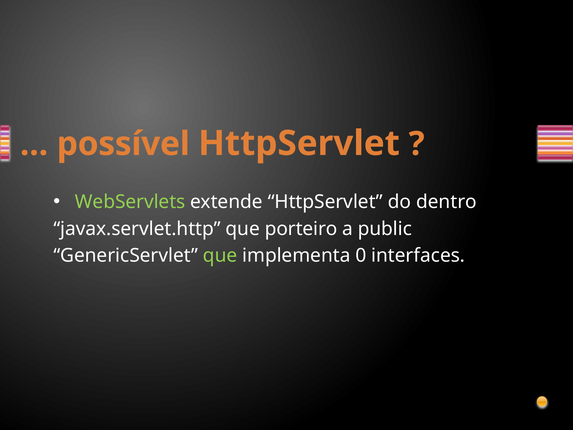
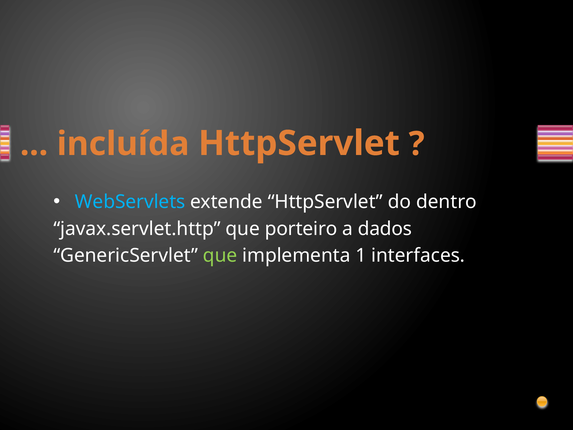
possível: possível -> incluída
WebServlets colour: light green -> light blue
public: public -> dados
0: 0 -> 1
